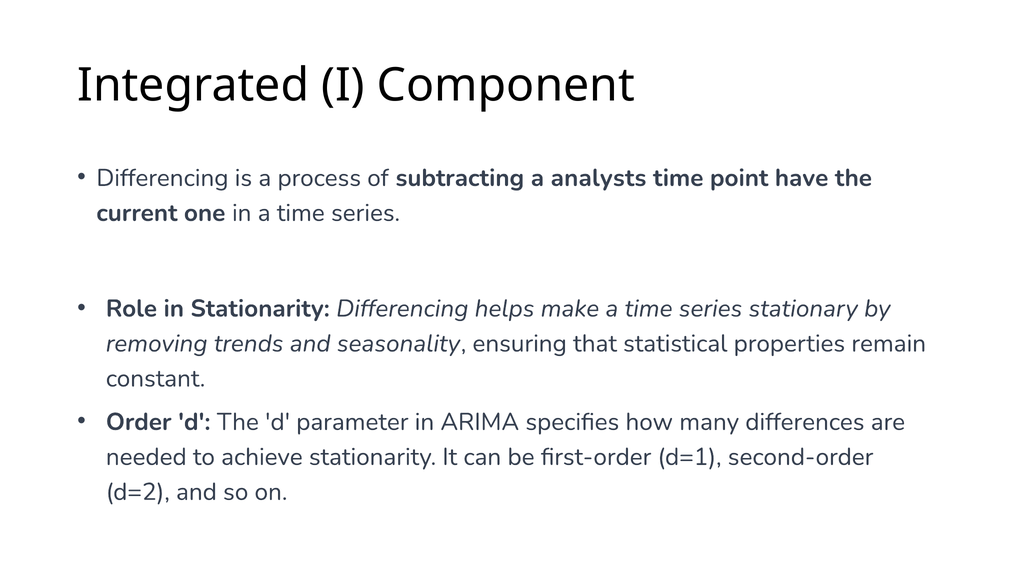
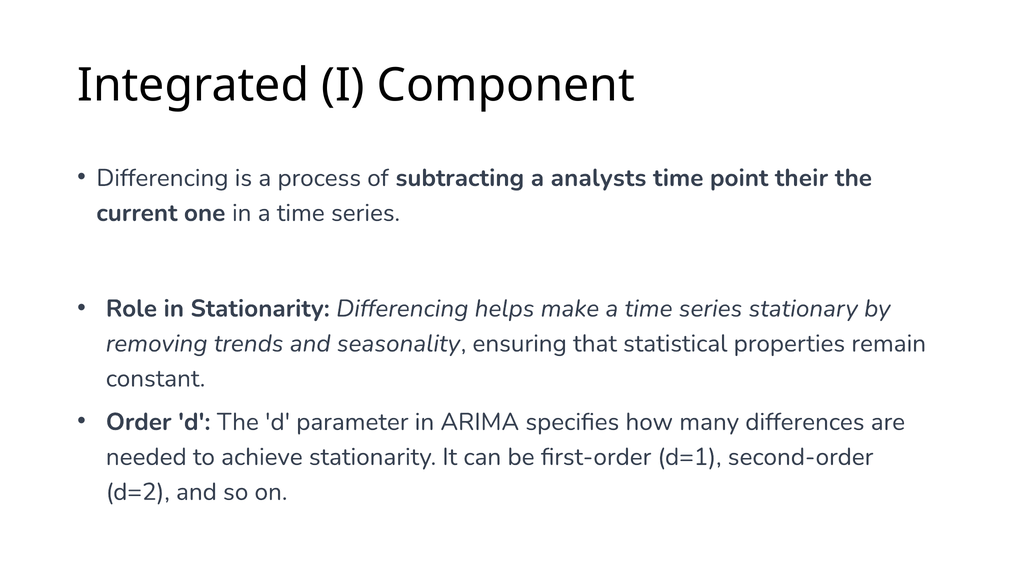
have: have -> their
